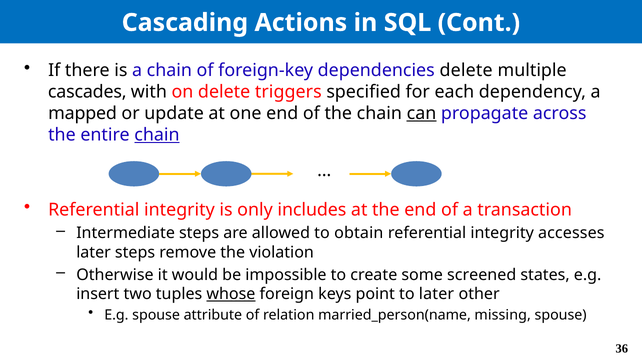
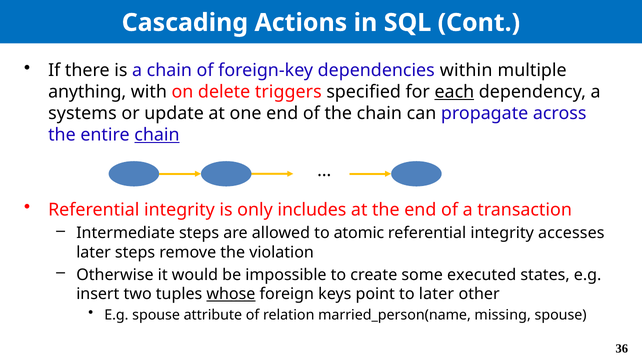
dependencies delete: delete -> within
cascades: cascades -> anything
each underline: none -> present
mapped: mapped -> systems
can underline: present -> none
obtain: obtain -> atomic
screened: screened -> executed
